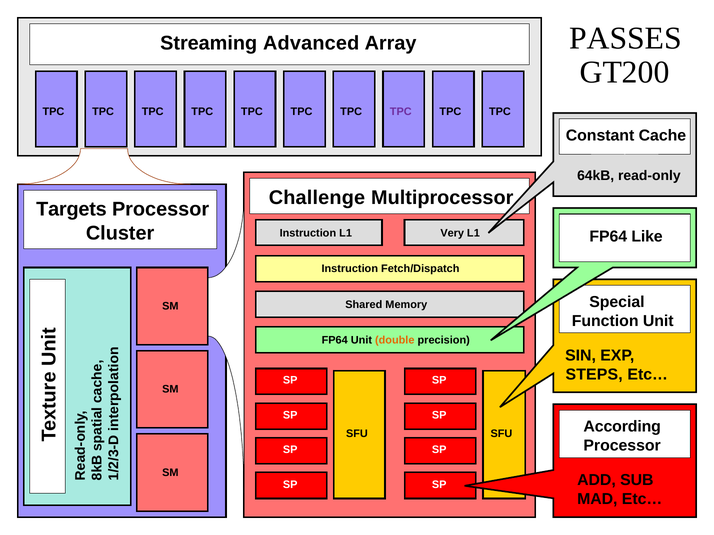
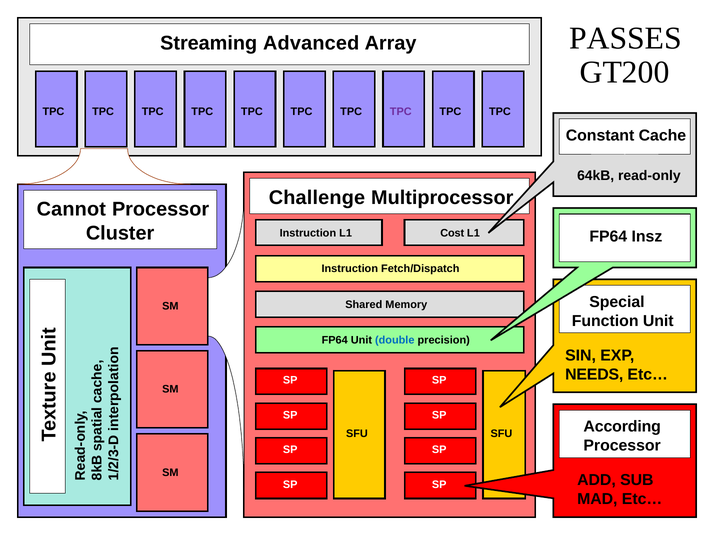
Targets: Targets -> Cannot
Very: Very -> Cost
Like: Like -> Insz
double colour: orange -> blue
STEPS: STEPS -> NEEDS
